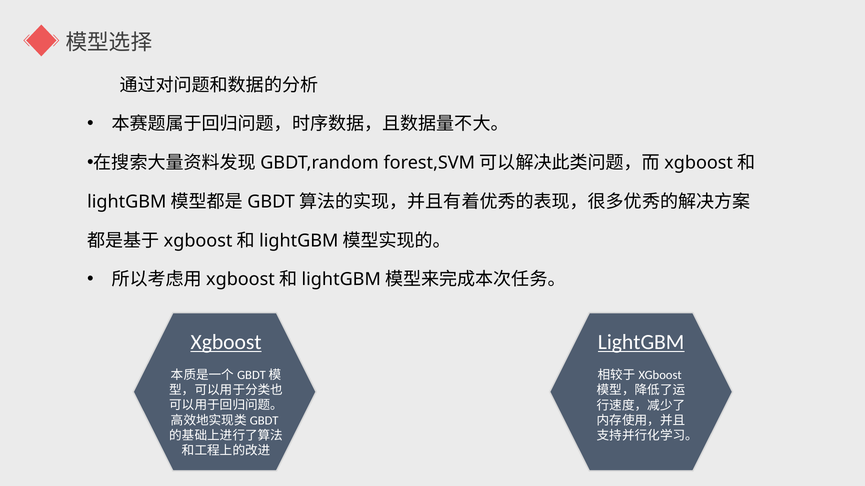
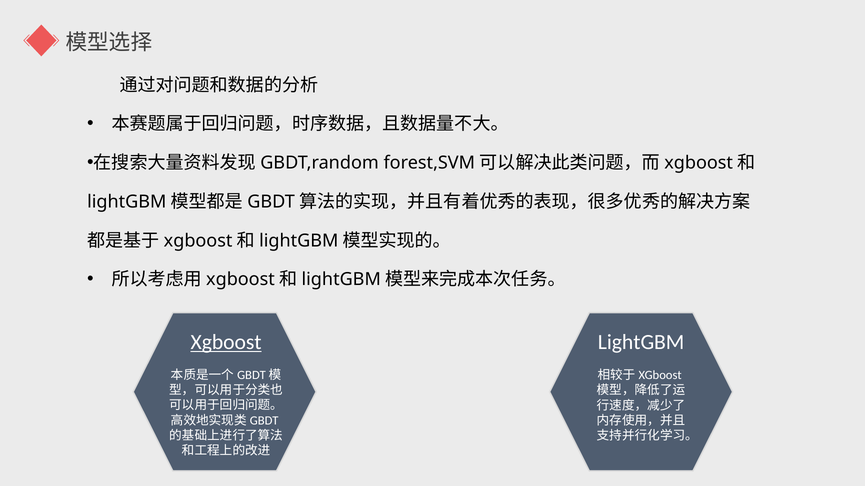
LightGBM at (641, 343) underline: present -> none
